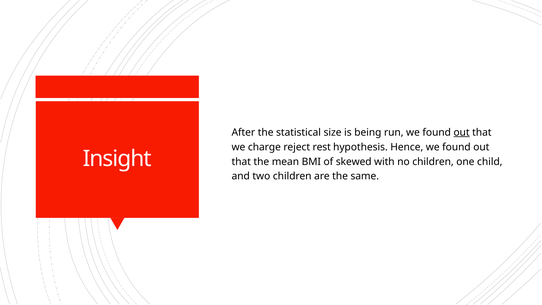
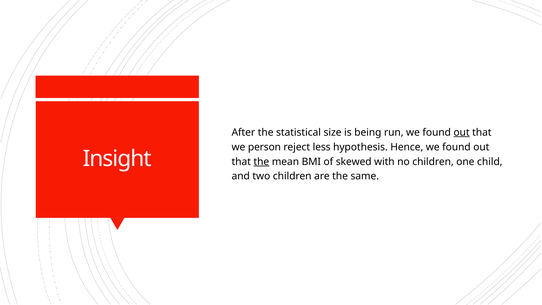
charge: charge -> person
rest: rest -> less
the at (261, 162) underline: none -> present
